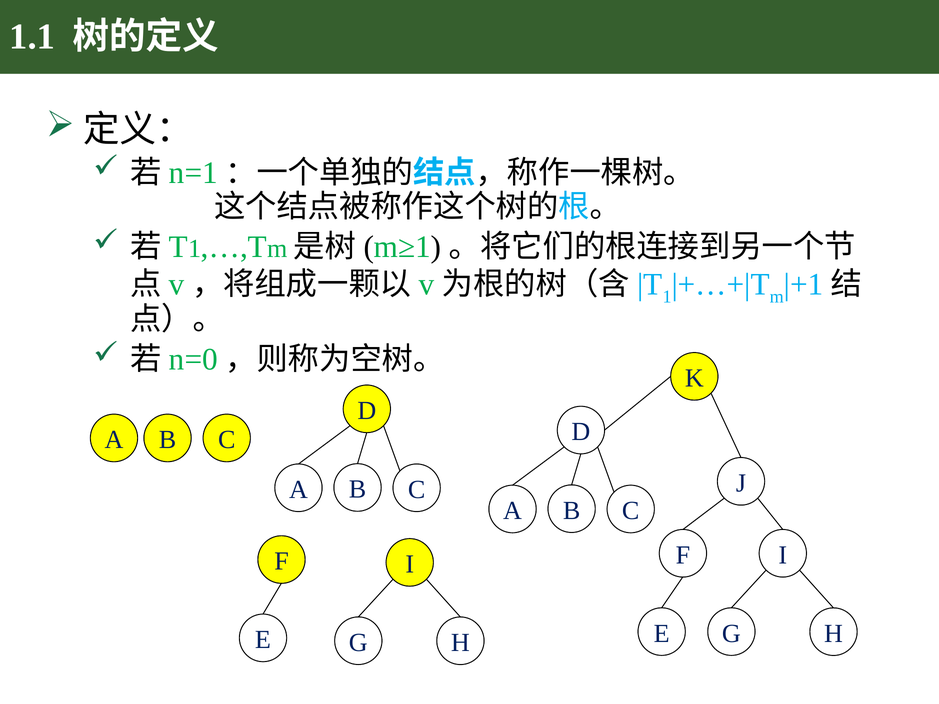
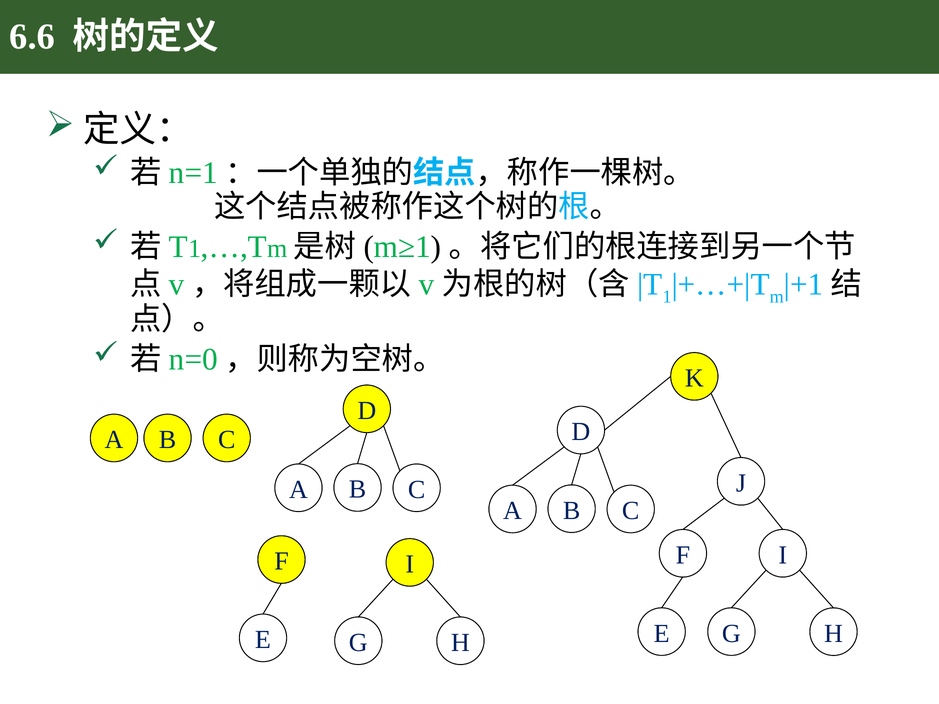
1.1: 1.1 -> 6.6
